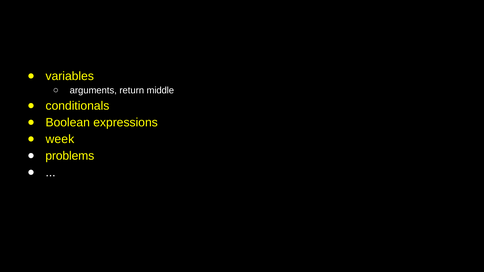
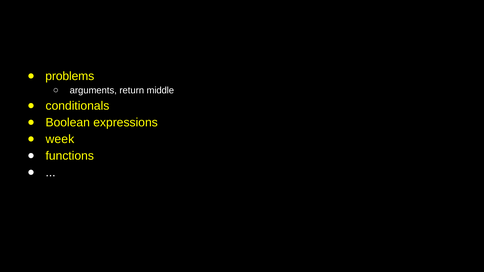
variables: variables -> problems
problems: problems -> functions
